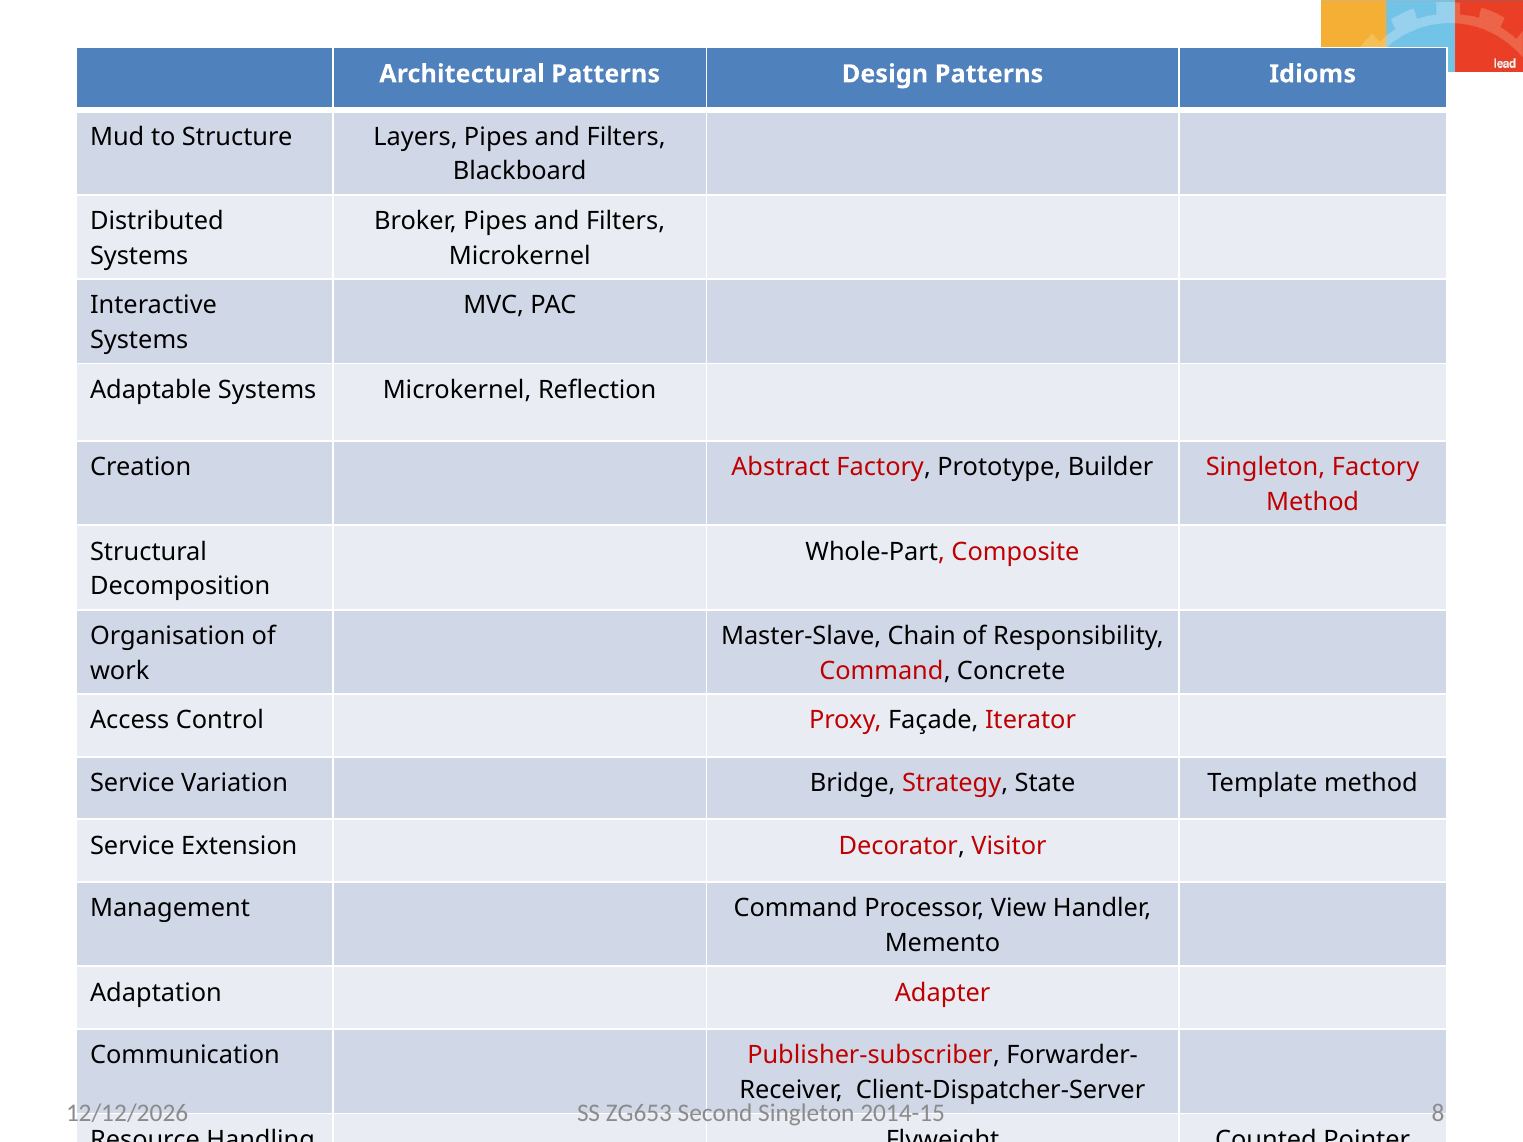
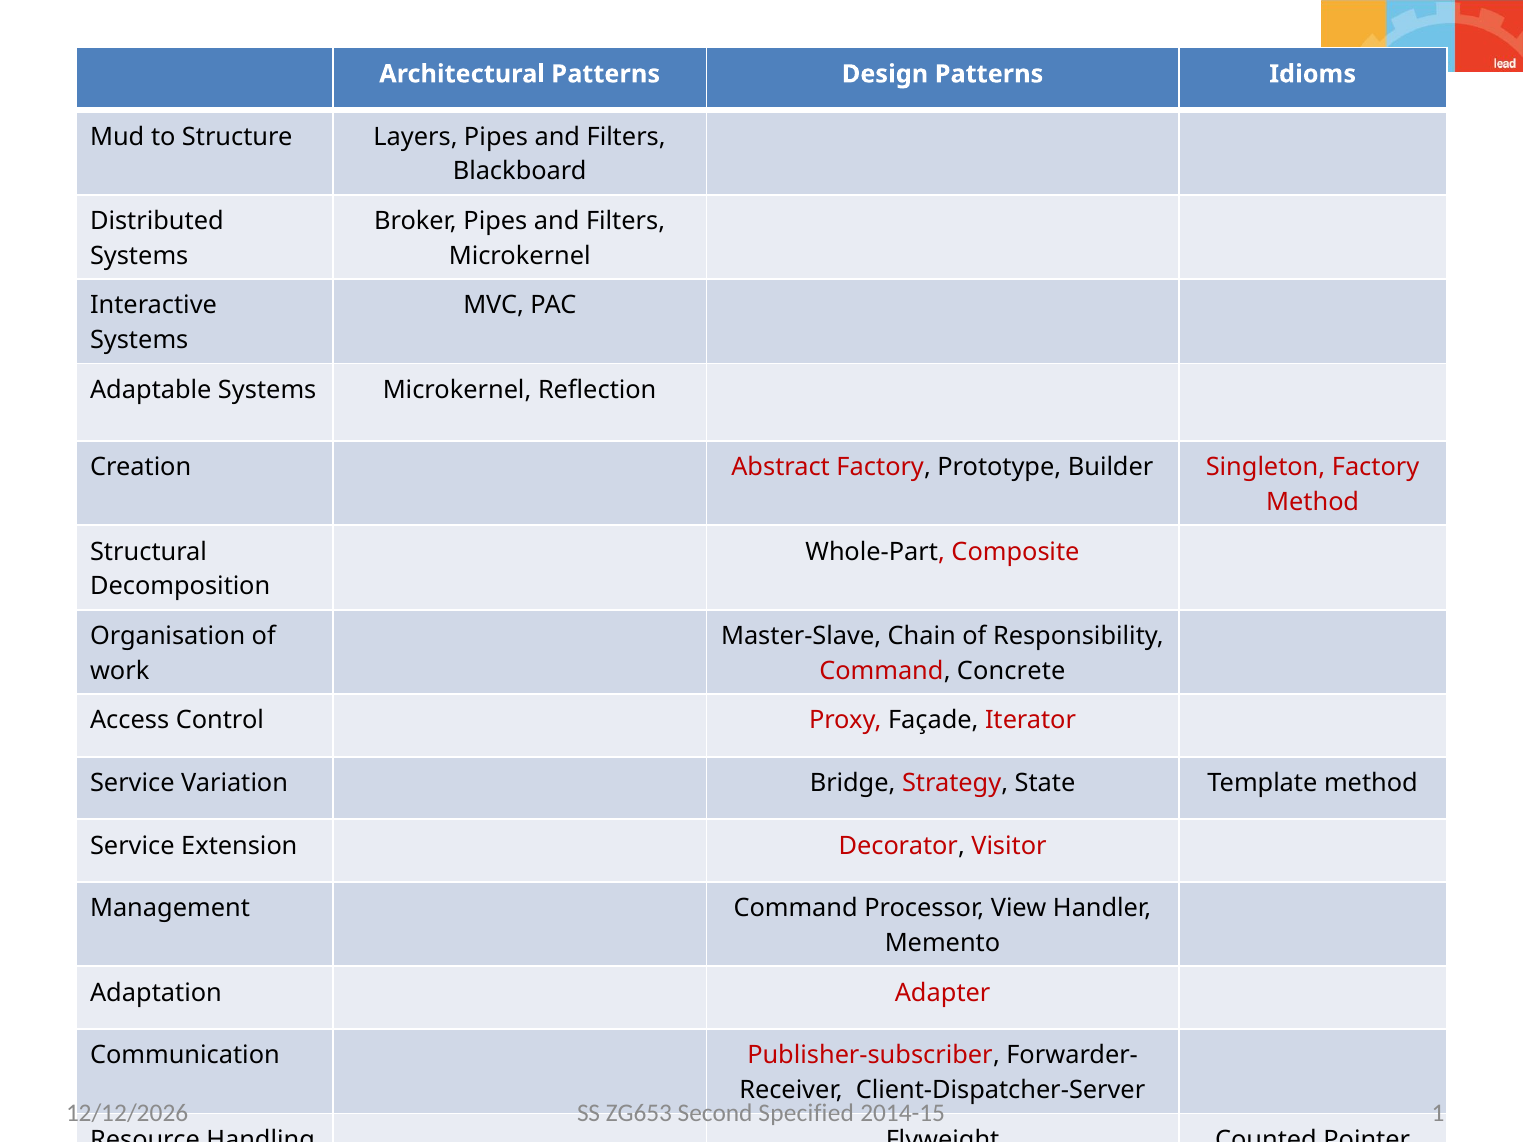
Second Singleton: Singleton -> Specified
8: 8 -> 1
